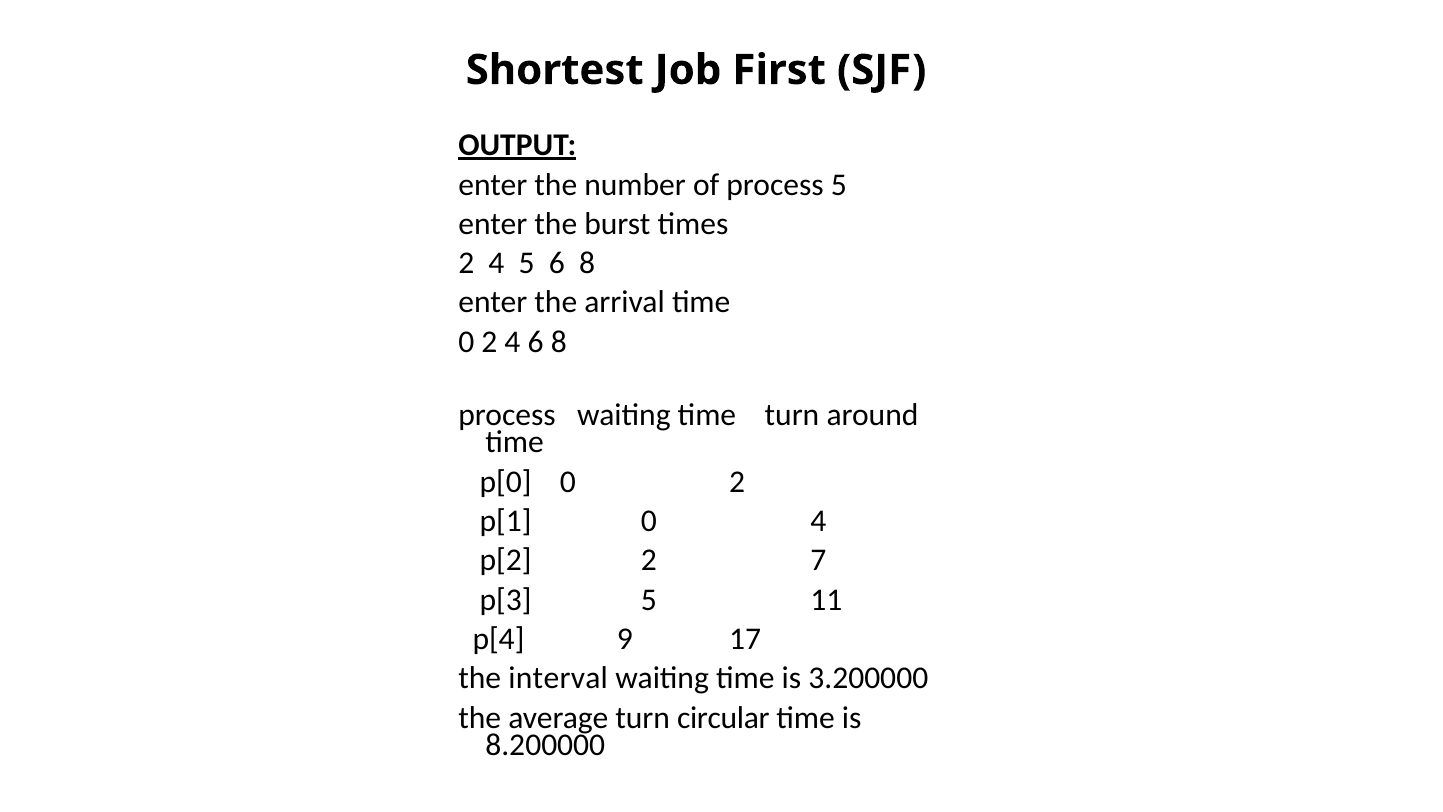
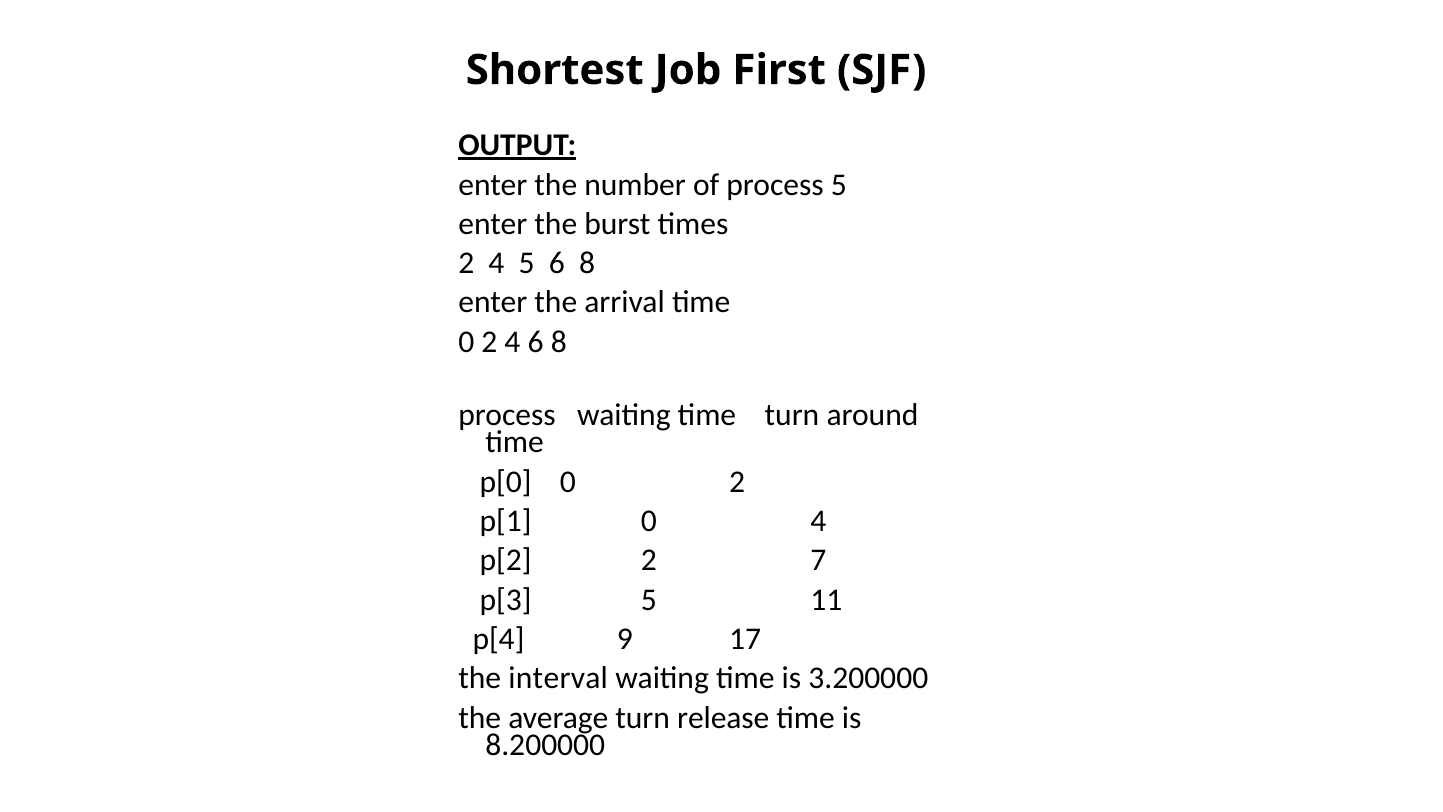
circular: circular -> release
